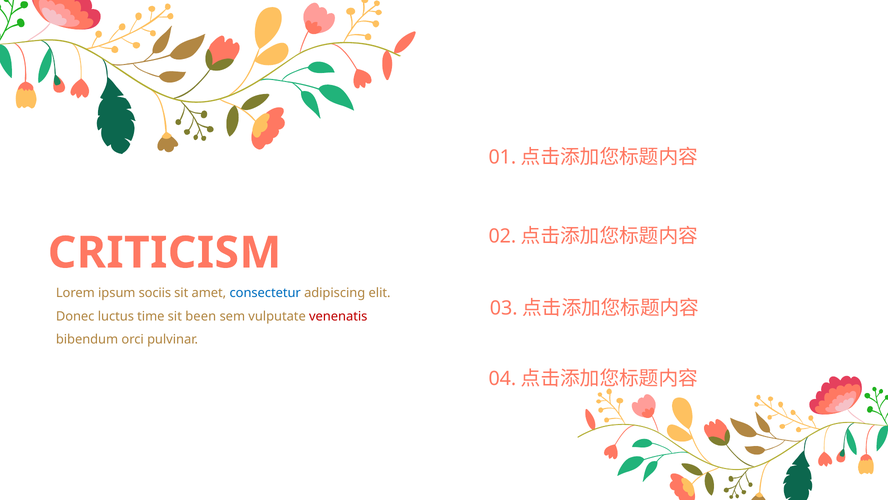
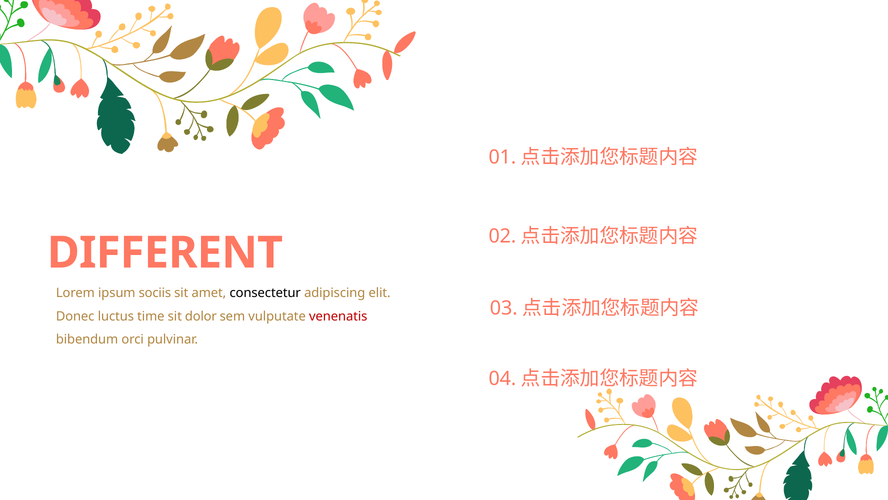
CRITICISM: CRITICISM -> DIFFERENT
consectetur colour: blue -> black
been: been -> dolor
